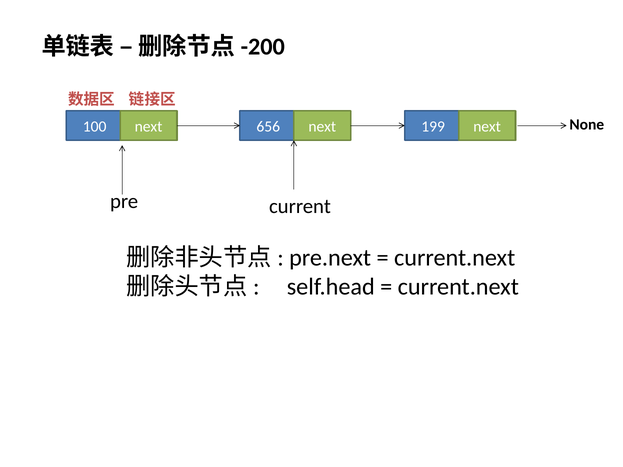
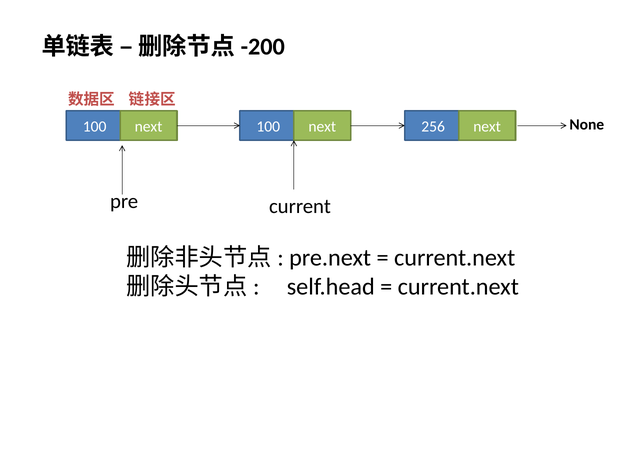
next 656: 656 -> 100
199: 199 -> 256
